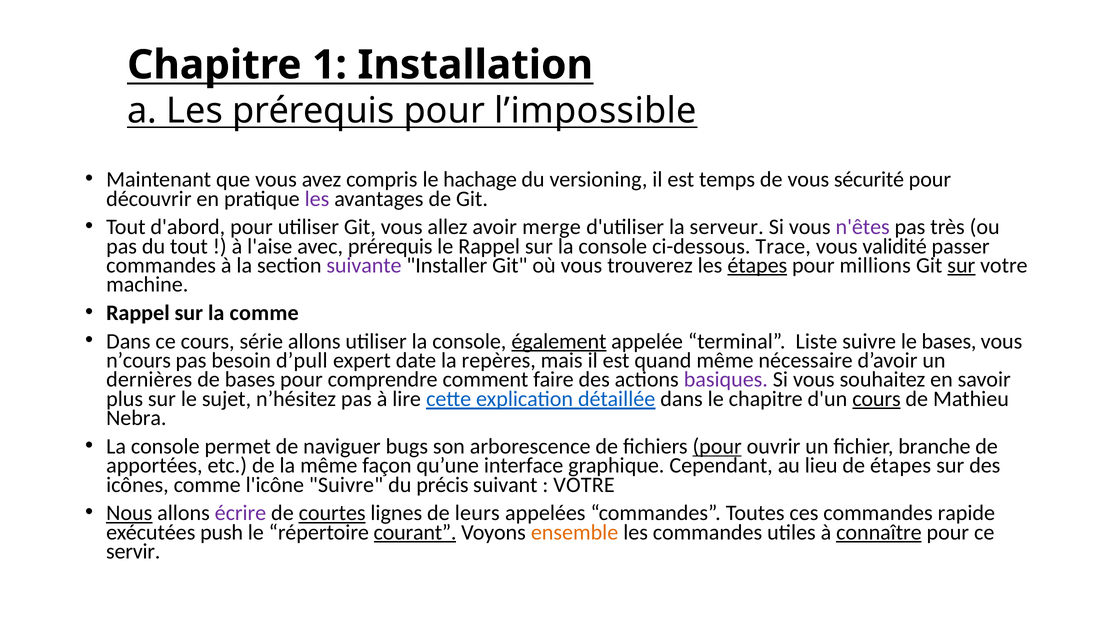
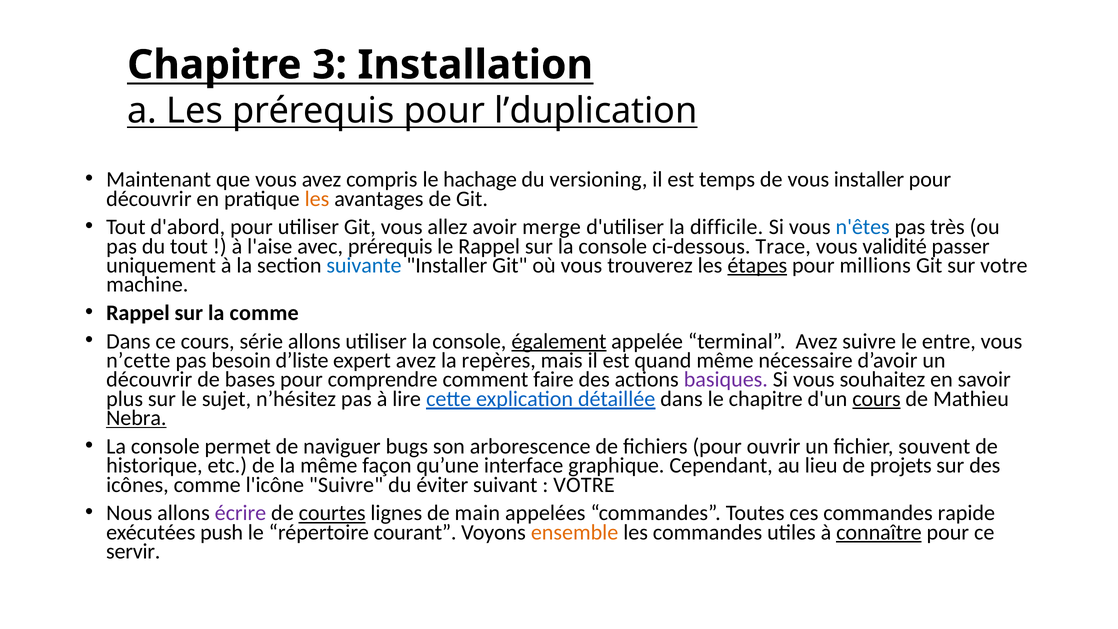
1: 1 -> 3
l’impossible: l’impossible -> l’duplication
vous sécurité: sécurité -> installer
les at (317, 199) colour: purple -> orange
serveur: serveur -> difficile
n'êtes colour: purple -> blue
commandes at (161, 265): commandes -> uniquement
suivante colour: purple -> blue
sur at (961, 265) underline: present -> none
terminal Liste: Liste -> Avez
le bases: bases -> entre
n’cours: n’cours -> n’cette
d’pull: d’pull -> d’liste
expert date: date -> avez
dernières at (149, 380): dernières -> découvrir
Nebra underline: none -> present
pour at (717, 446) underline: present -> none
branche: branche -> souvent
apportées: apportées -> historique
de étapes: étapes -> projets
précis: précis -> éviter
Nous underline: present -> none
leurs: leurs -> main
courant underline: present -> none
